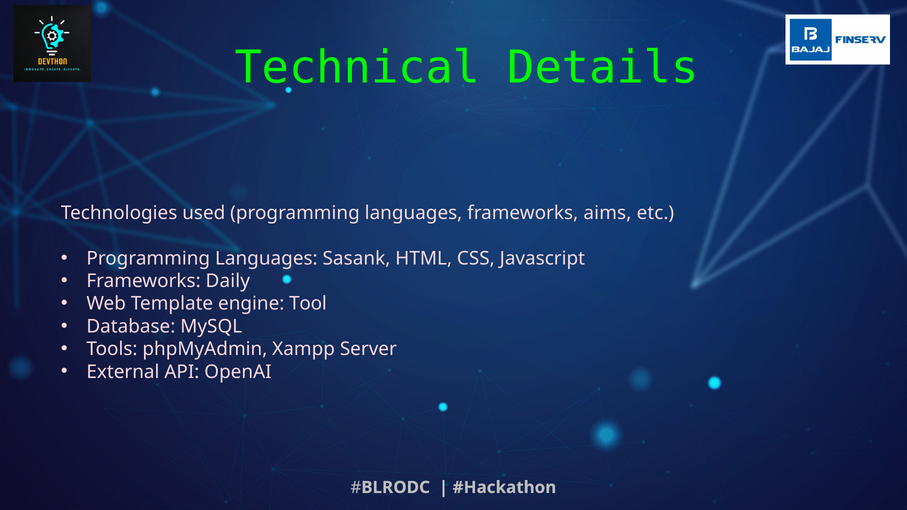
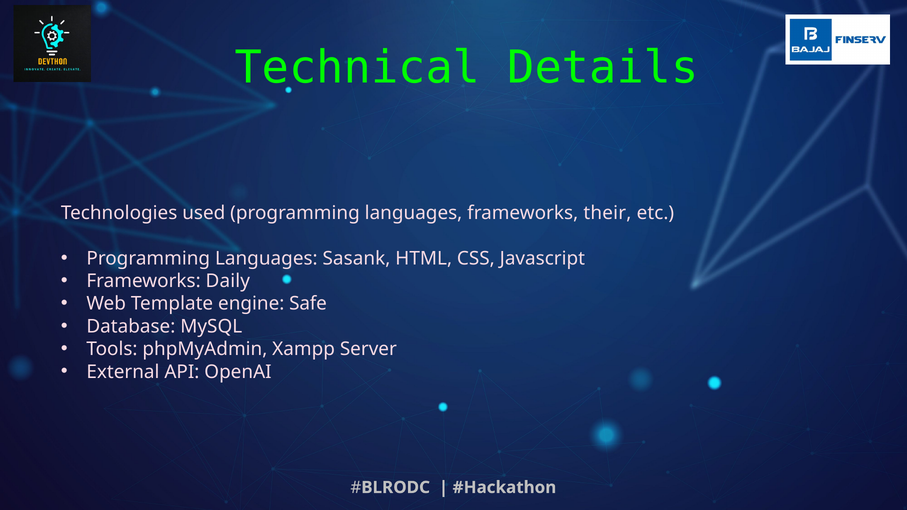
aims: aims -> their
Tool: Tool -> Safe
